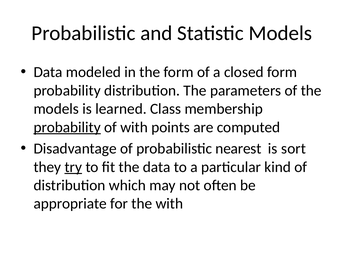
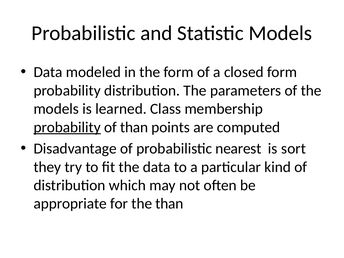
of with: with -> than
try underline: present -> none
the with: with -> than
